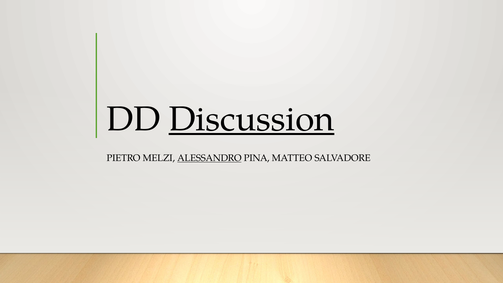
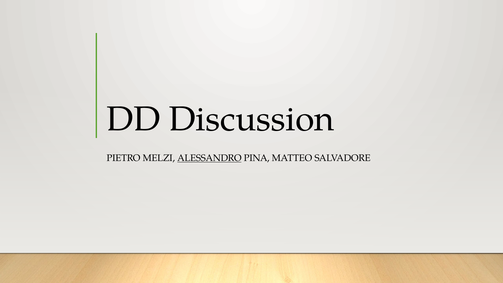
Discussion underline: present -> none
